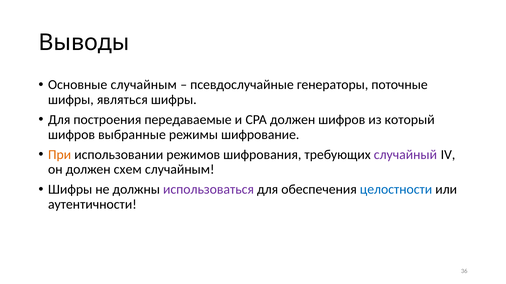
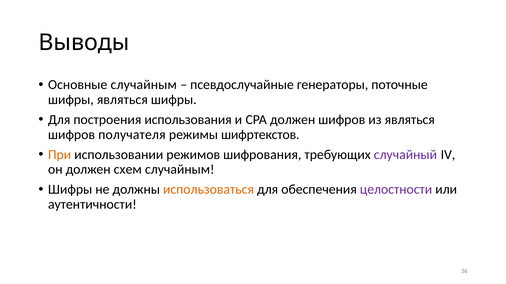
передаваемые: передаваемые -> использования
из который: который -> являться
выбранные: выбранные -> получателя
шифрование: шифрование -> шифртекстов
использоваться colour: purple -> orange
целостности colour: blue -> purple
